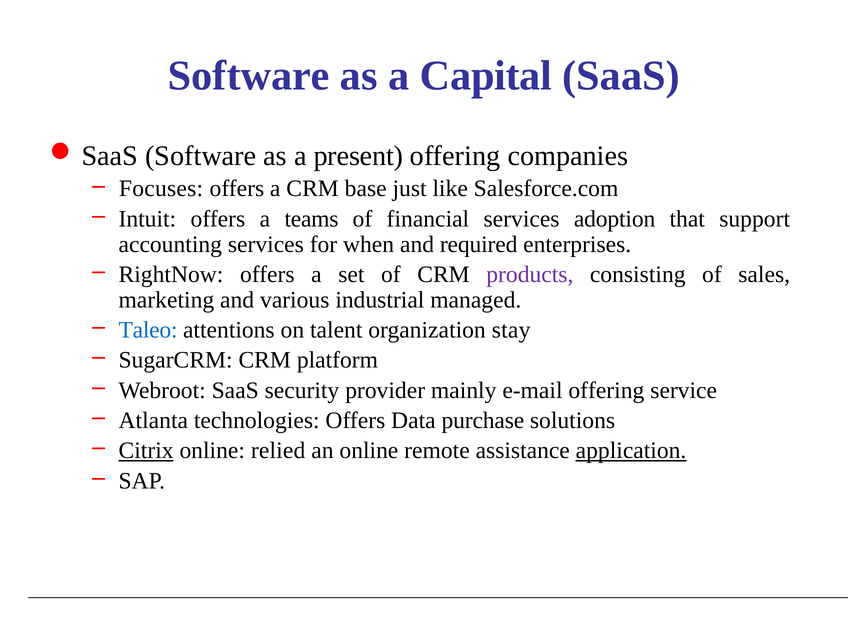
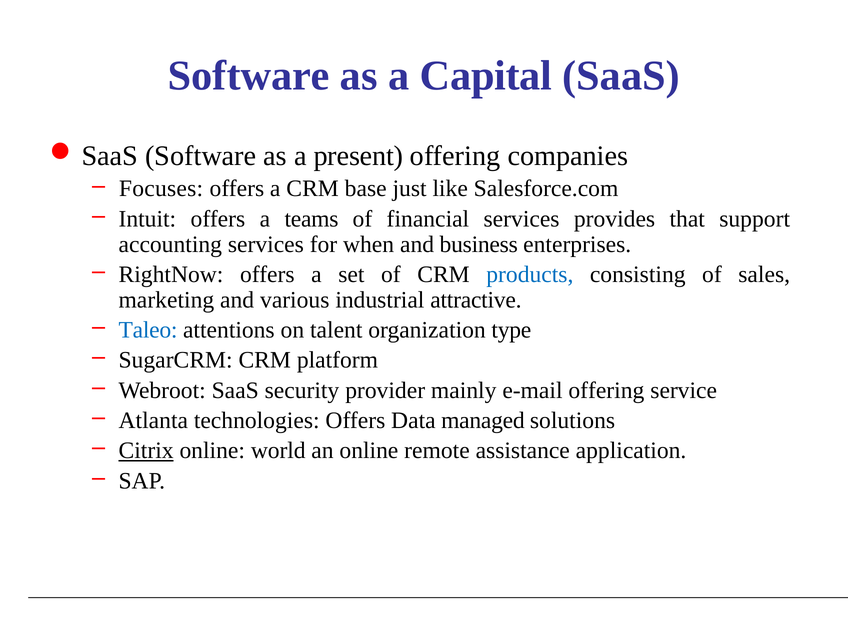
adoption: adoption -> provides
required: required -> business
products colour: purple -> blue
managed: managed -> attractive
stay: stay -> type
purchase: purchase -> managed
relied: relied -> world
application underline: present -> none
